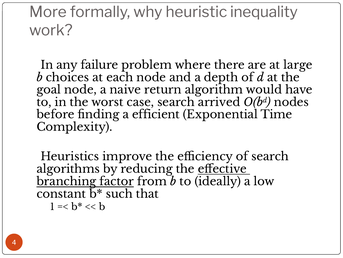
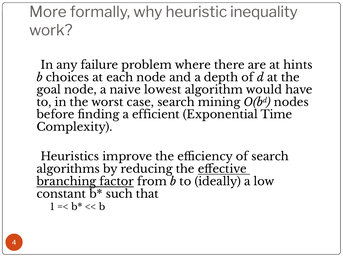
large: large -> hints
return: return -> lowest
arrived: arrived -> mining
